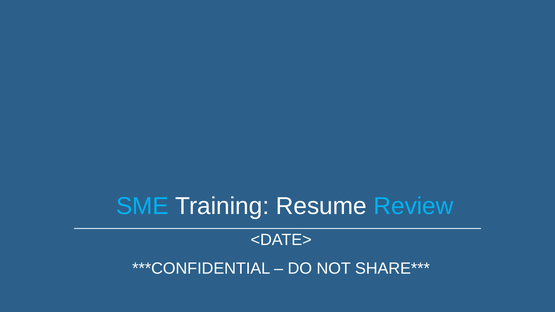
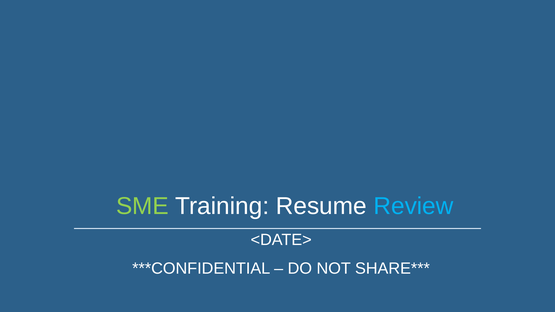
SME colour: light blue -> light green
